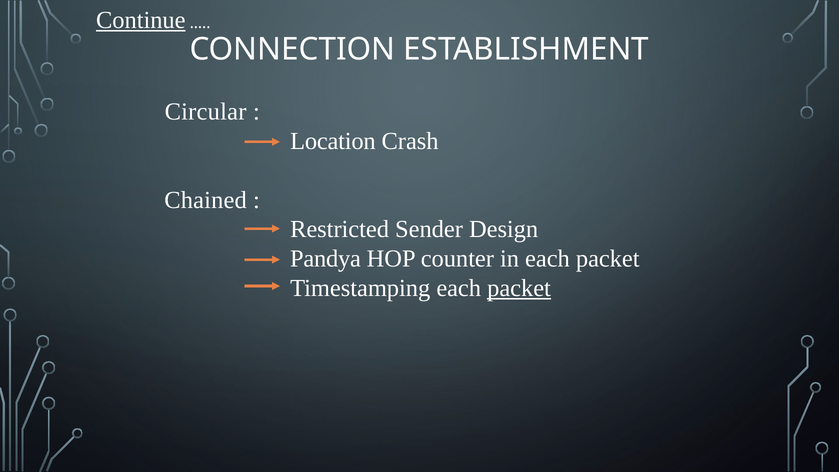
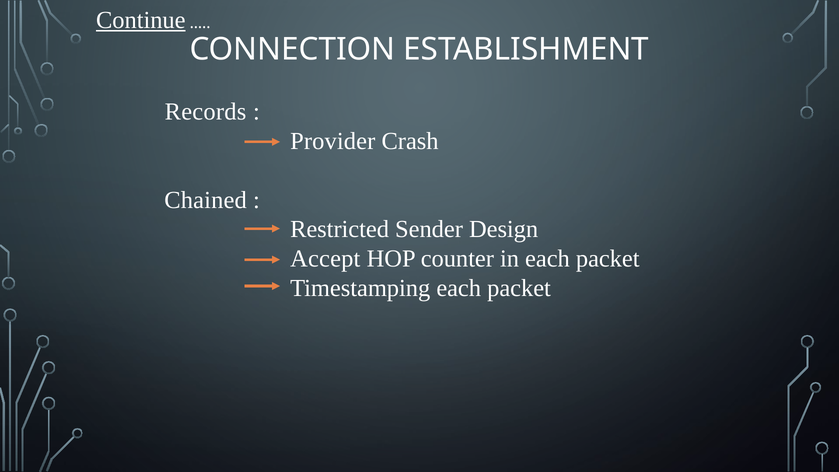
Circular: Circular -> Records
Location: Location -> Provider
Pandya: Pandya -> Accept
packet at (519, 288) underline: present -> none
